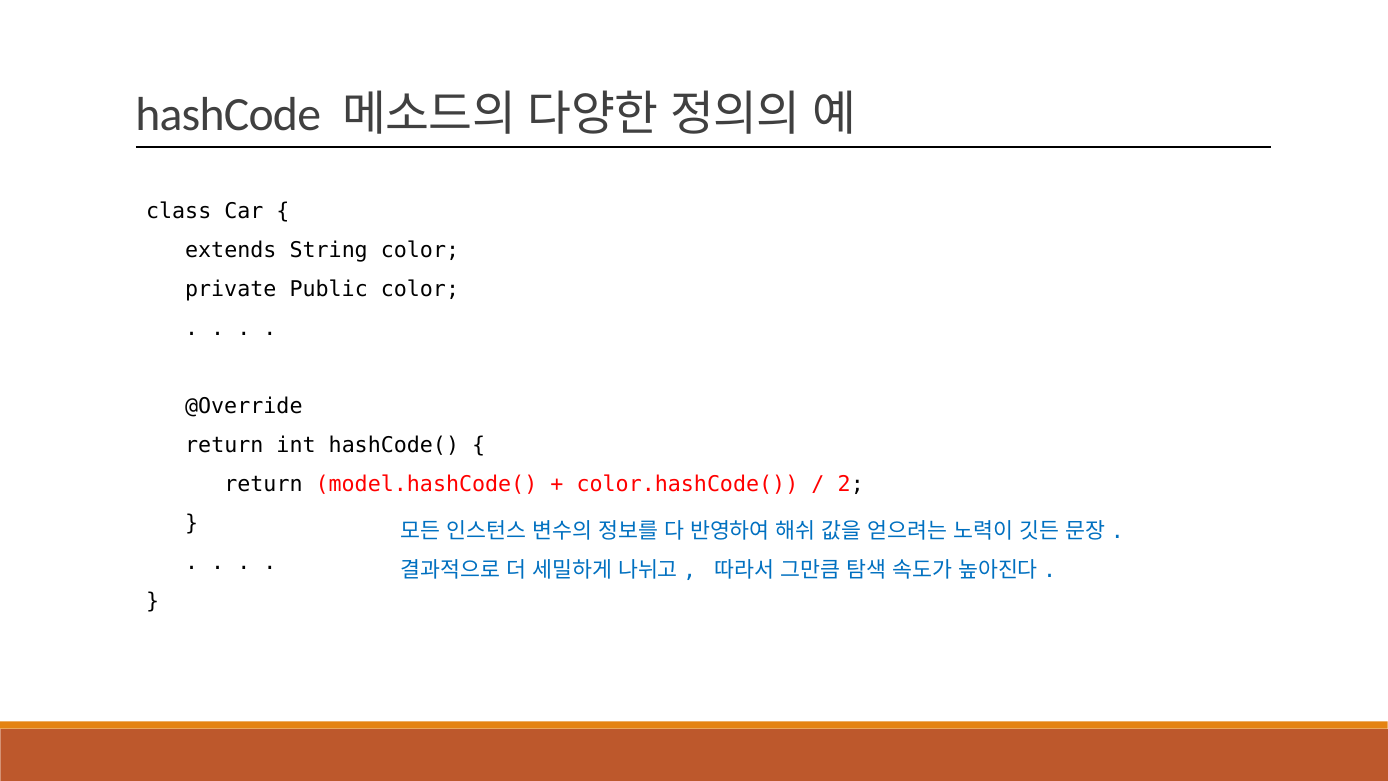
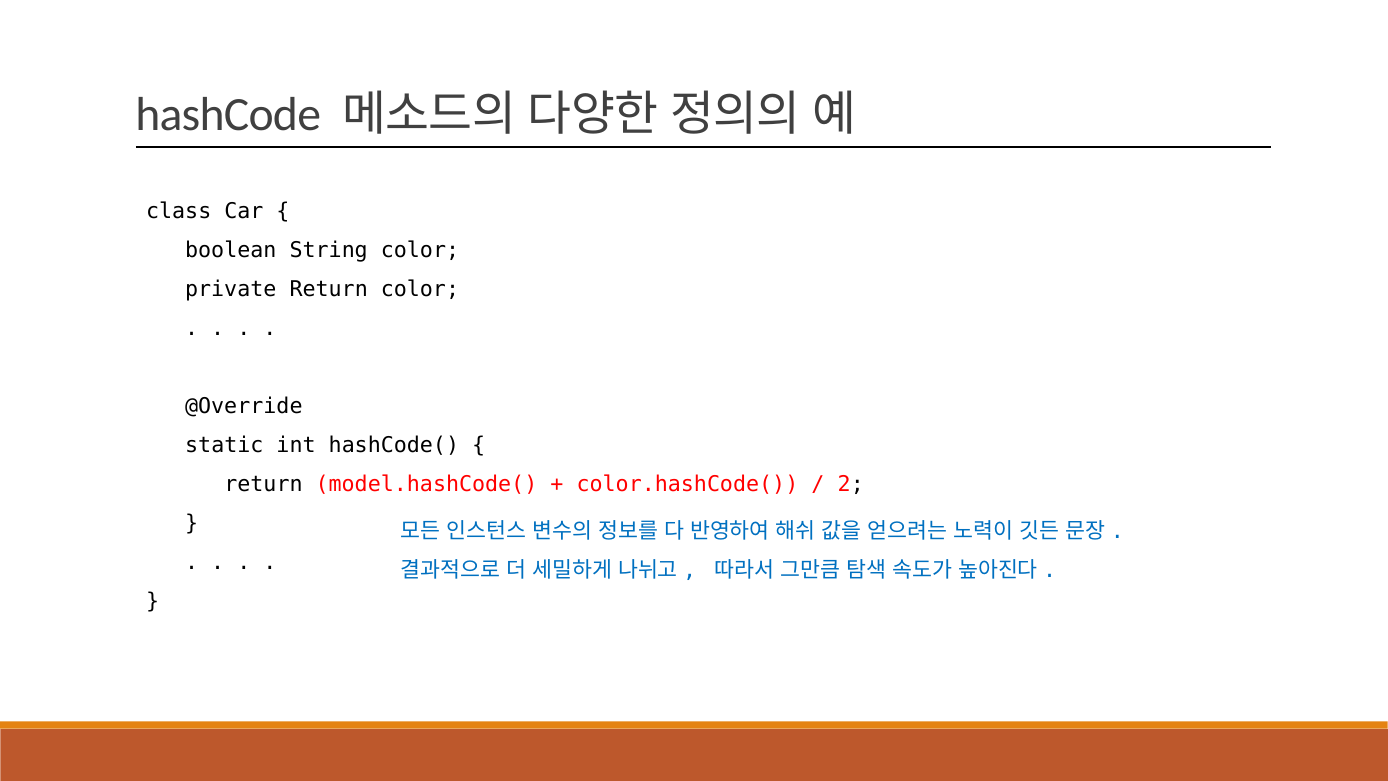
extends: extends -> boolean
private Public: Public -> Return
return at (224, 445): return -> static
